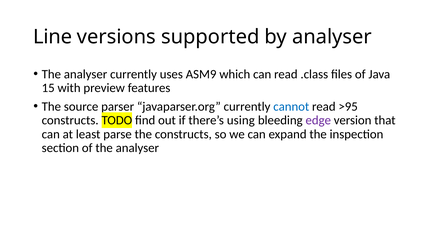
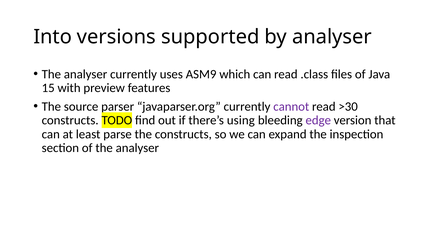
Line: Line -> Into
cannot colour: blue -> purple
>95: >95 -> >30
